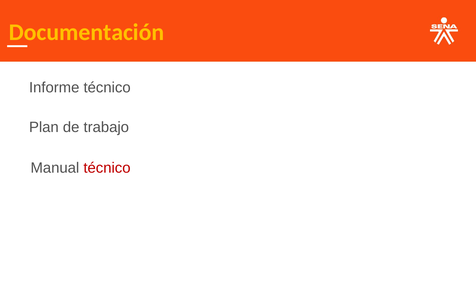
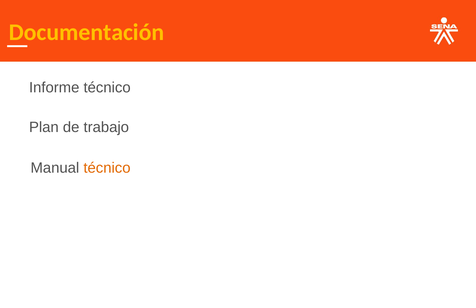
técnico at (107, 168) colour: red -> orange
